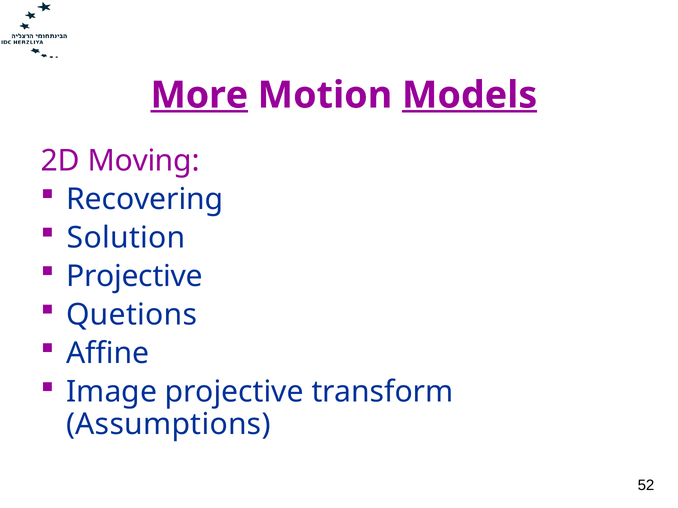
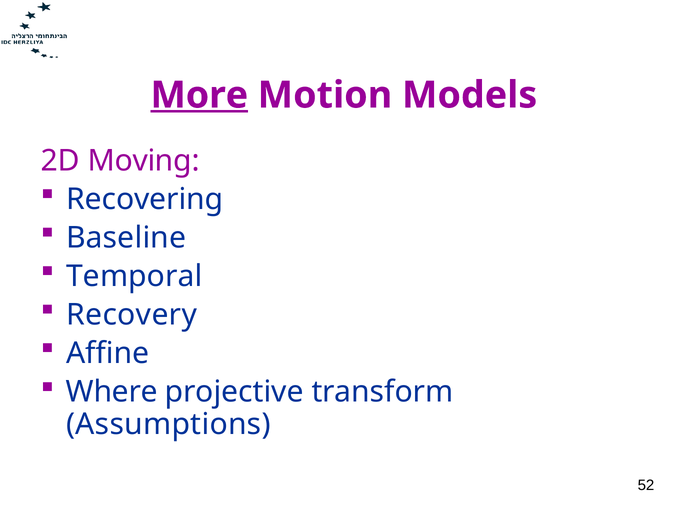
Models underline: present -> none
Solution: Solution -> Baseline
Projective at (134, 277): Projective -> Temporal
Quetions: Quetions -> Recovery
Image: Image -> Where
